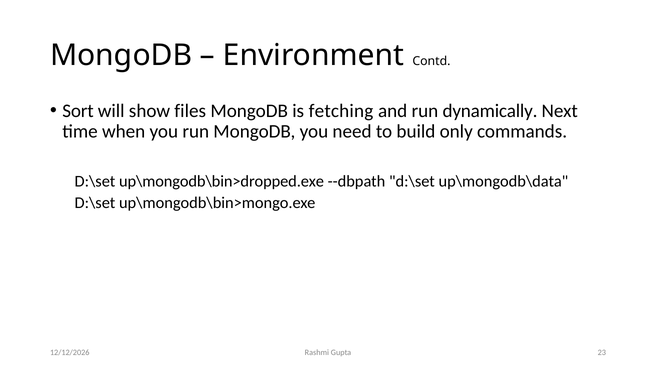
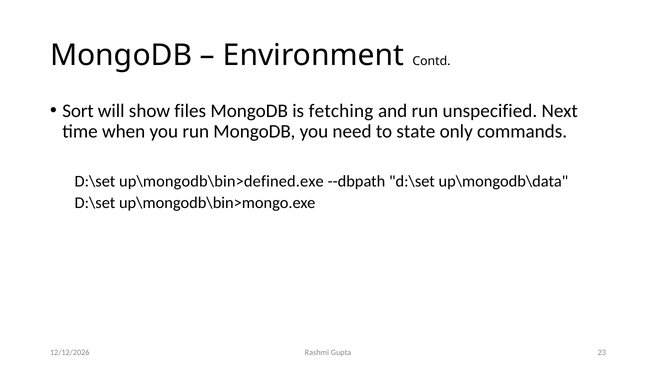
dynamically: dynamically -> unspecified
build: build -> state
up\mongodb\bin>dropped.exe: up\mongodb\bin>dropped.exe -> up\mongodb\bin>defined.exe
